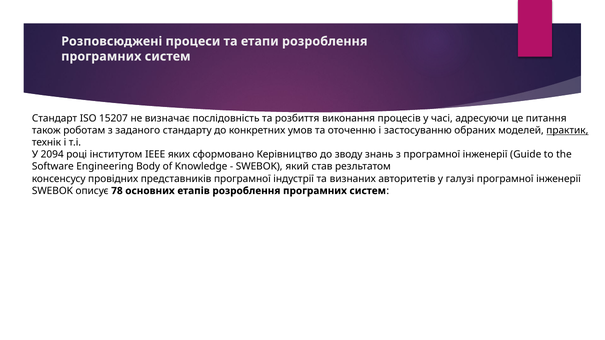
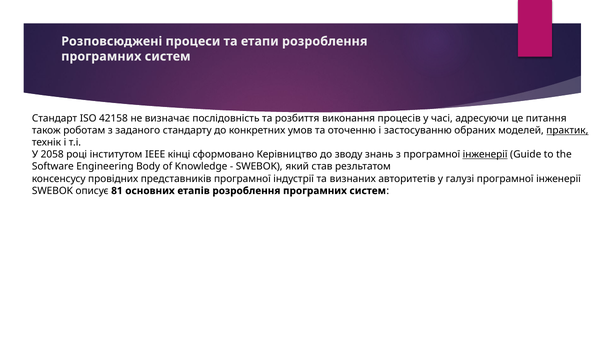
15207: 15207 -> 42158
2094: 2094 -> 2058
яких: яких -> кінці
інженерії at (485, 155) underline: none -> present
78: 78 -> 81
